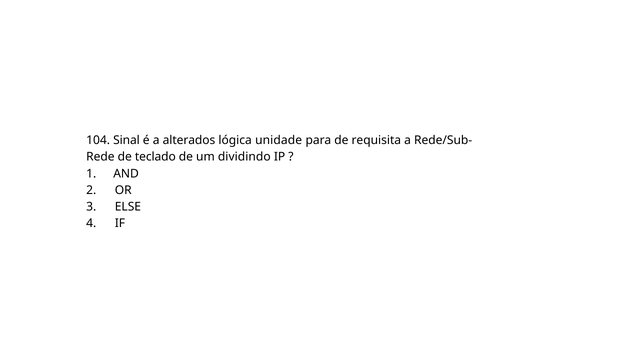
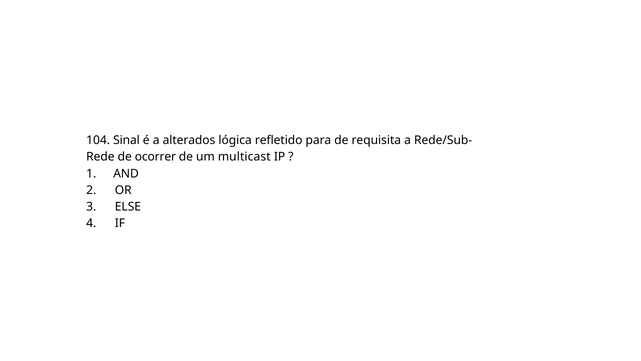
unidade: unidade -> refletido
teclado: teclado -> ocorrer
dividindo: dividindo -> multicast
